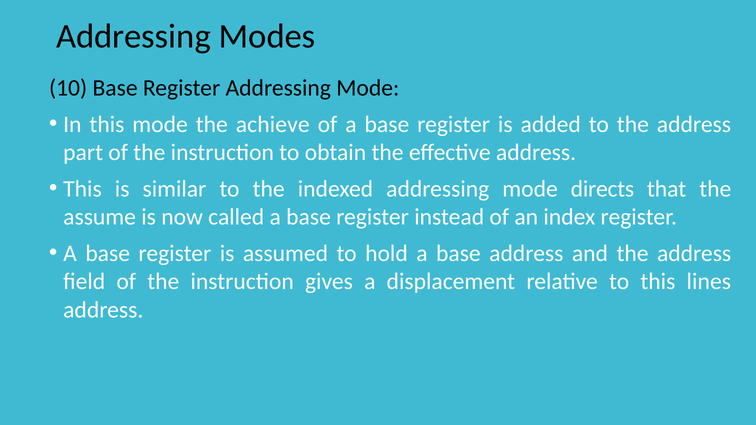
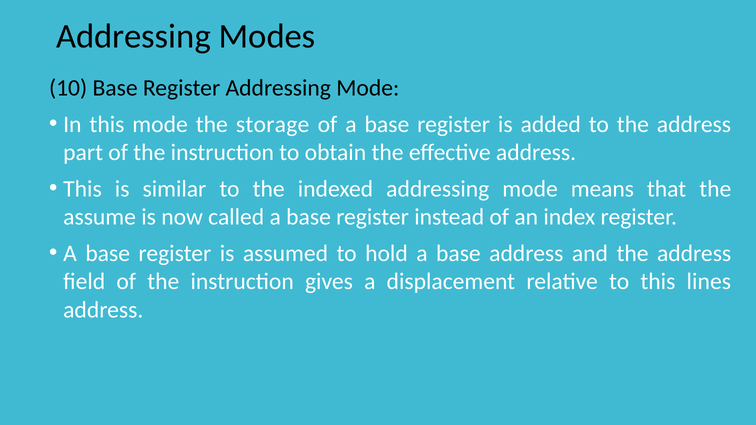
achieve: achieve -> storage
directs: directs -> means
